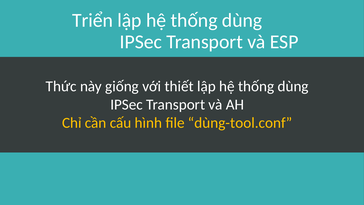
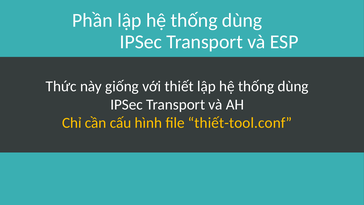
Triển: Triển -> Phần
dùng-tool.conf: dùng-tool.conf -> thiết-tool.conf
